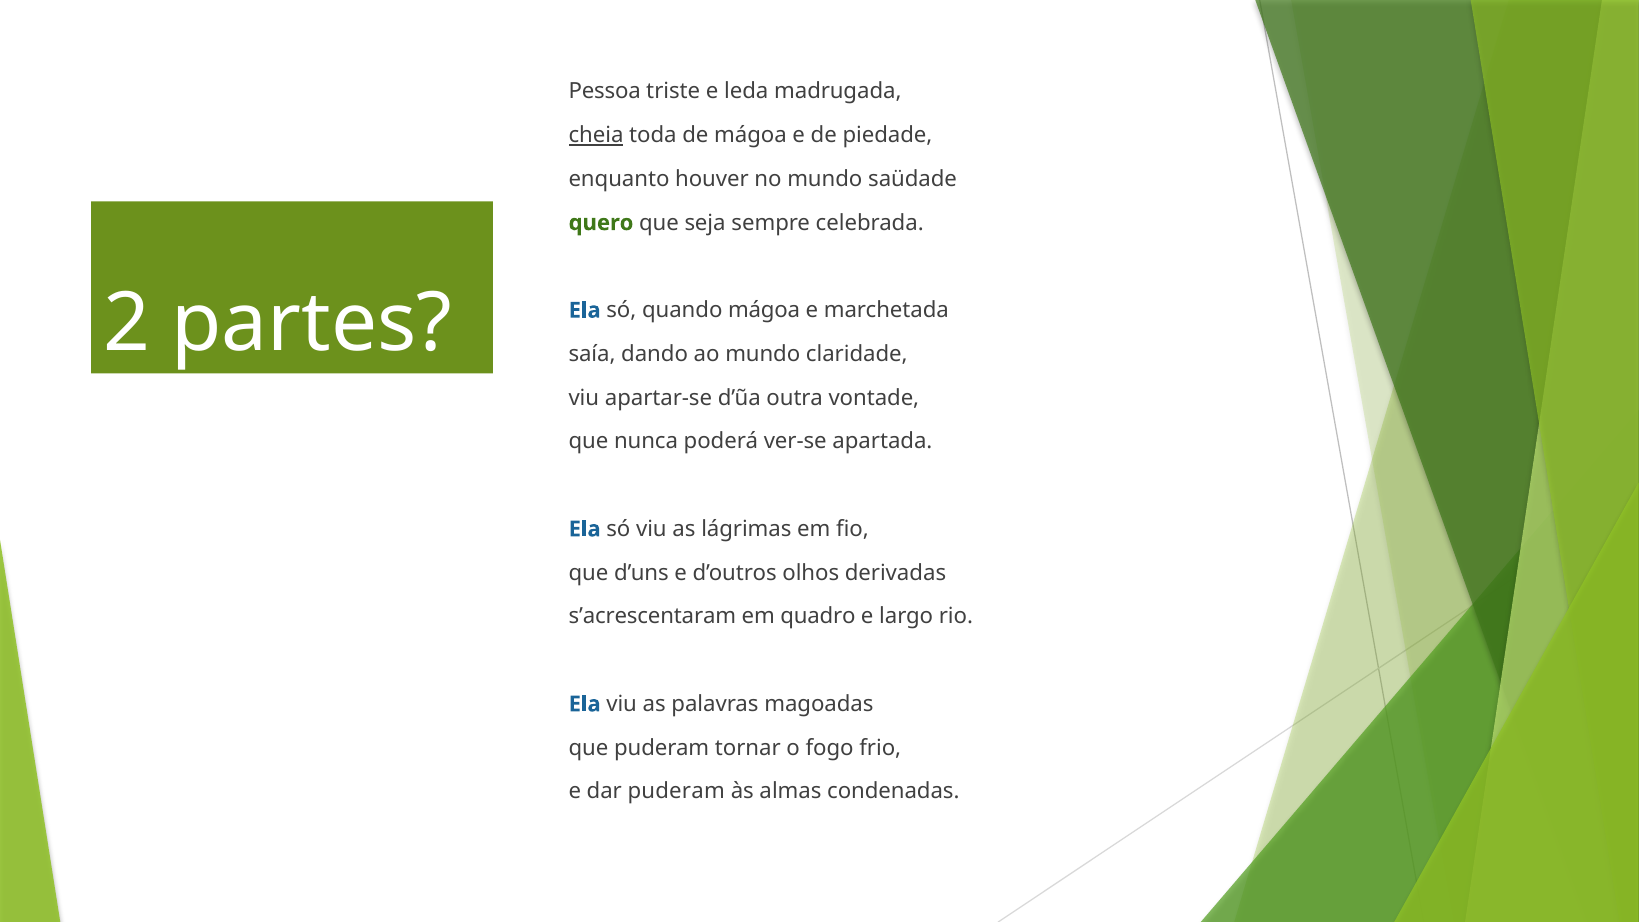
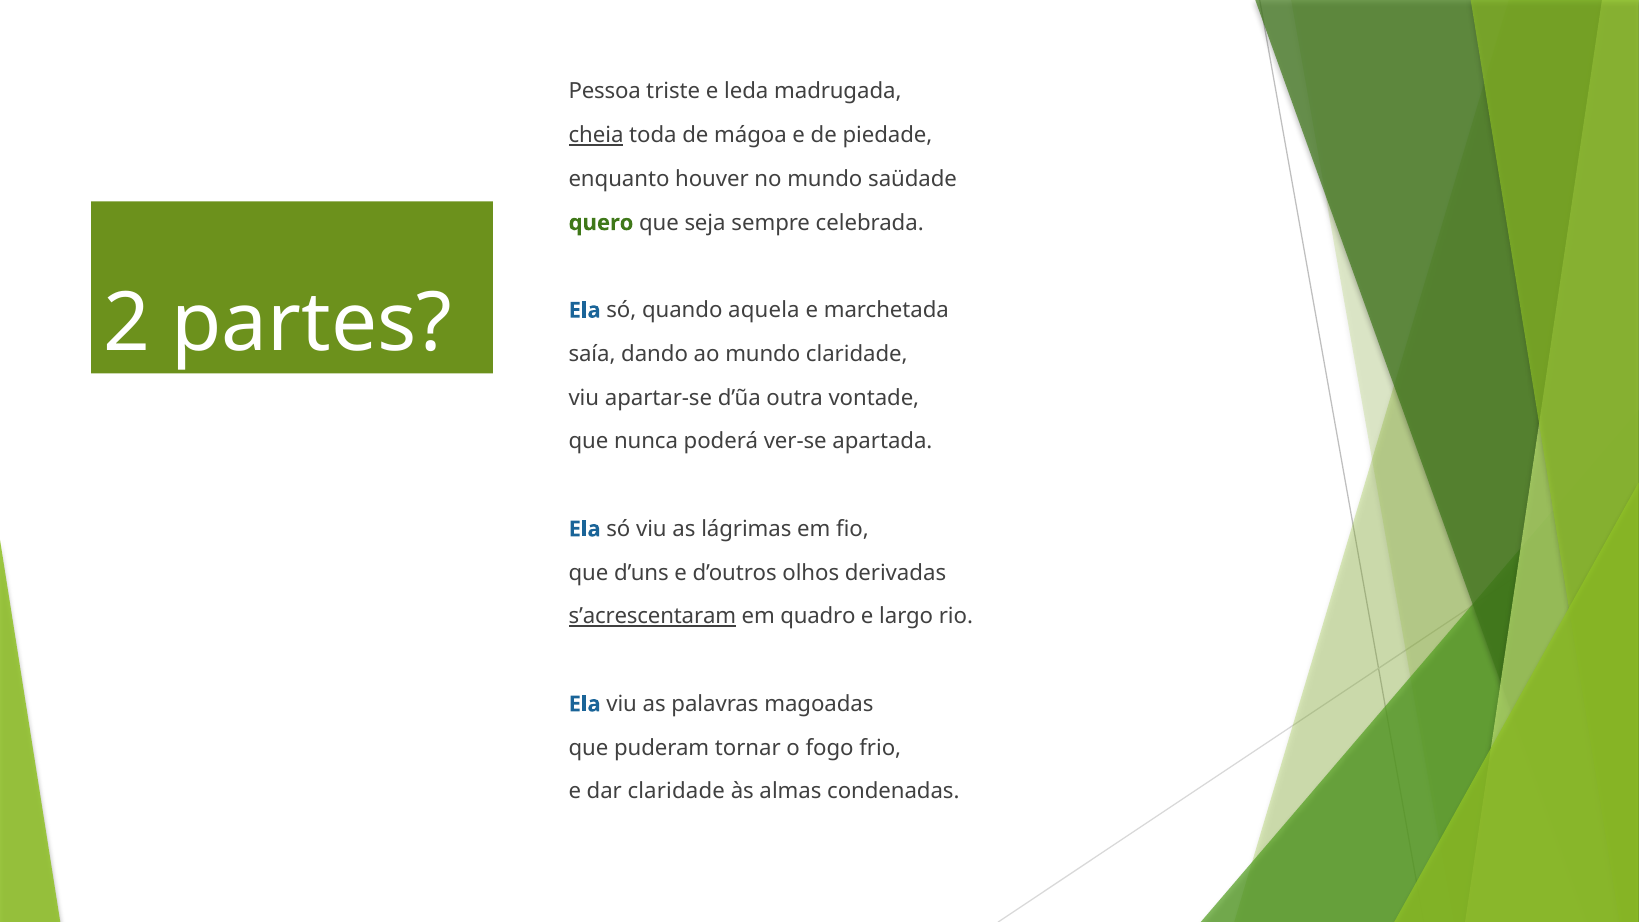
quando mágoa: mágoa -> aquela
s’acrescentaram underline: none -> present
dar puderam: puderam -> claridade
